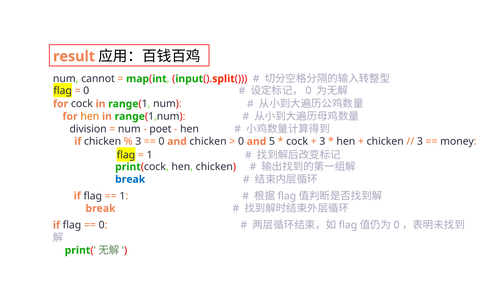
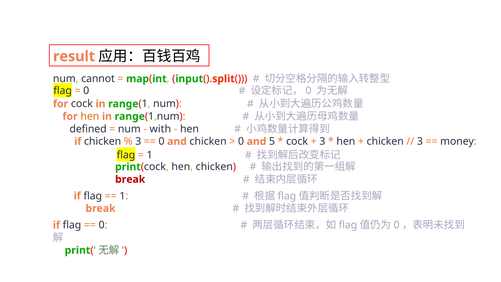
division: division -> defined
poet: poet -> with
break at (130, 179) colour: blue -> red
